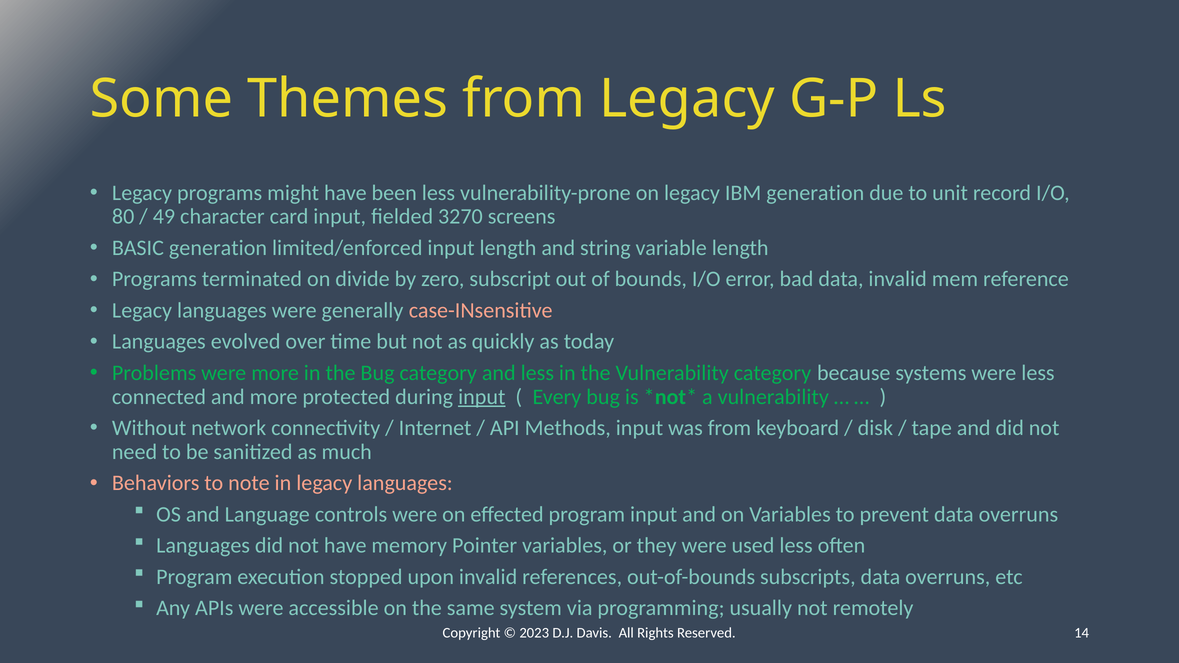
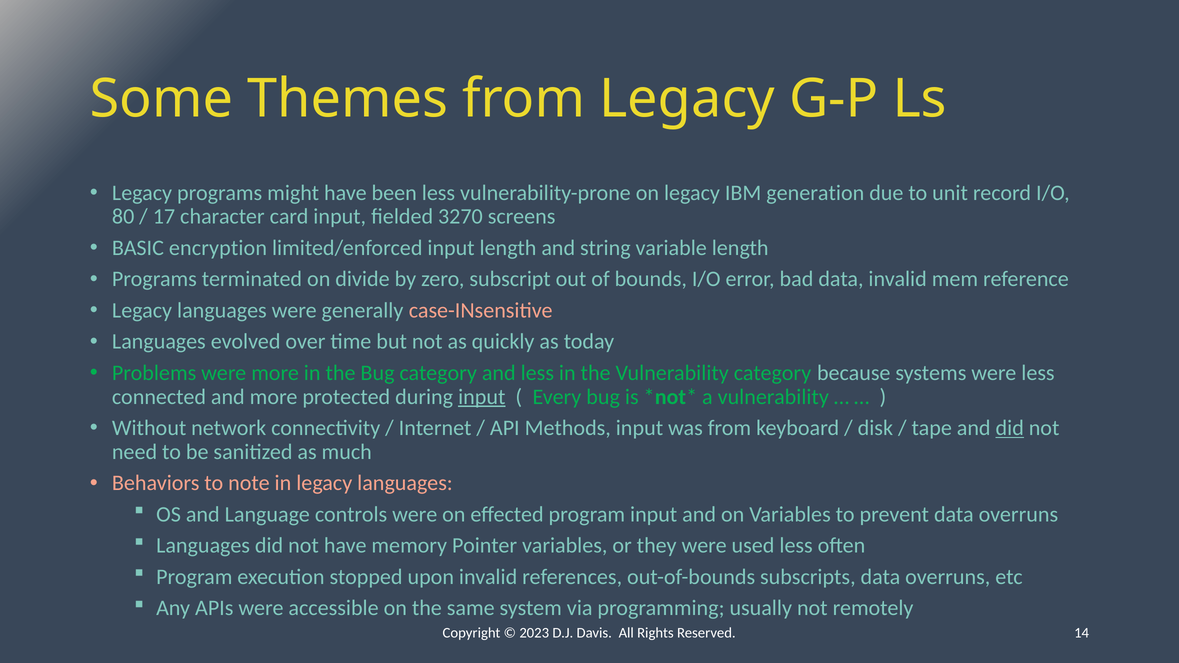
49: 49 -> 17
BASIC generation: generation -> encryption
did at (1010, 428) underline: none -> present
